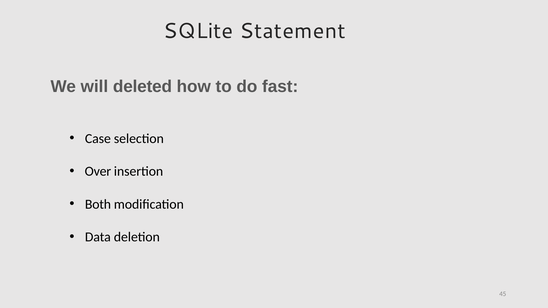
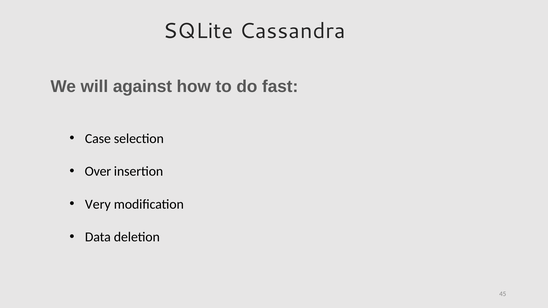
Statement: Statement -> Cassandra
deleted: deleted -> against
Both: Both -> Very
